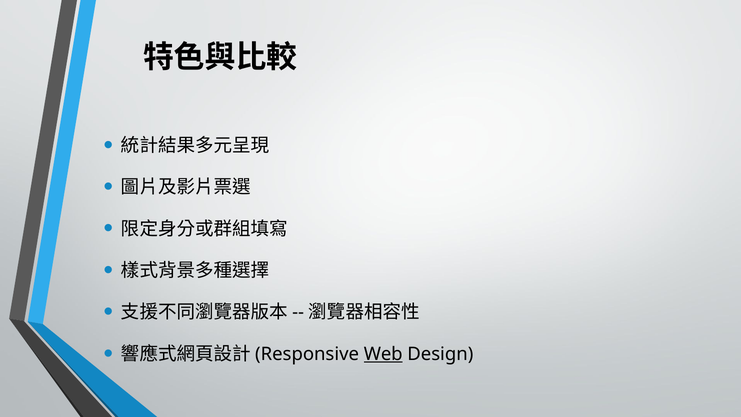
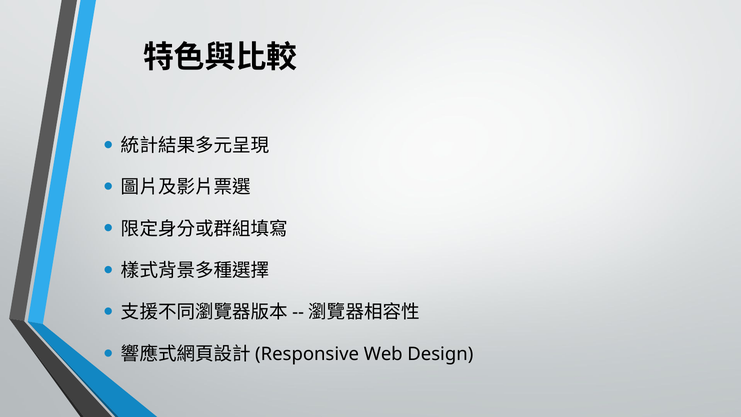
Web underline: present -> none
